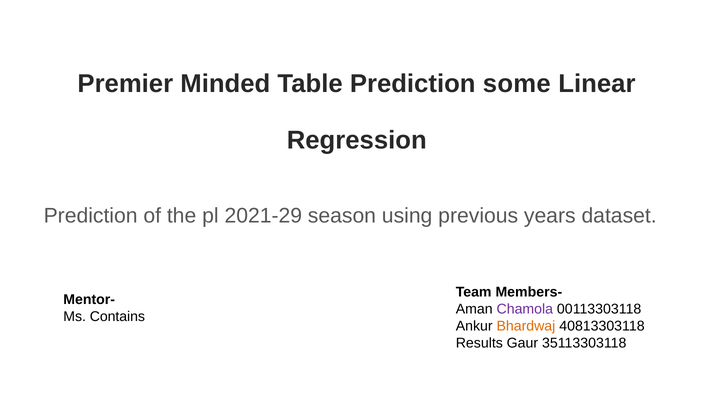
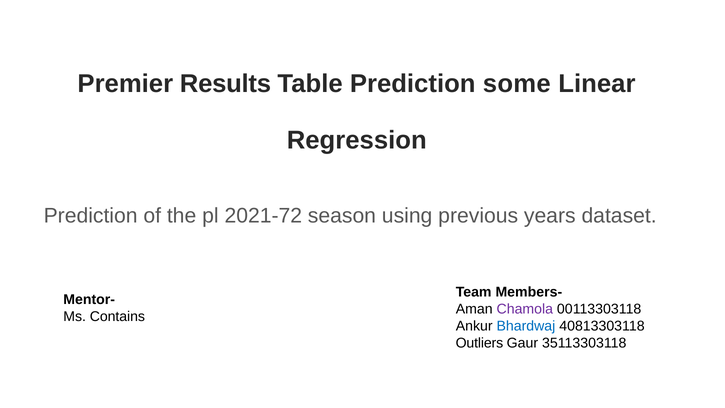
Minded: Minded -> Results
2021-29: 2021-29 -> 2021-72
Bhardwaj colour: orange -> blue
Results: Results -> Outliers
